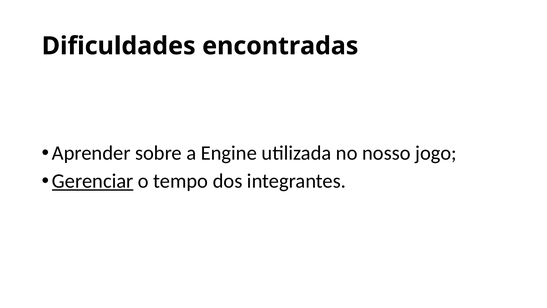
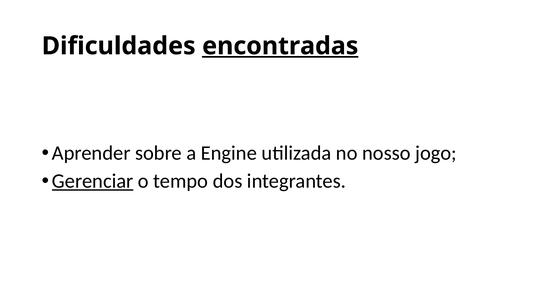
encontradas underline: none -> present
